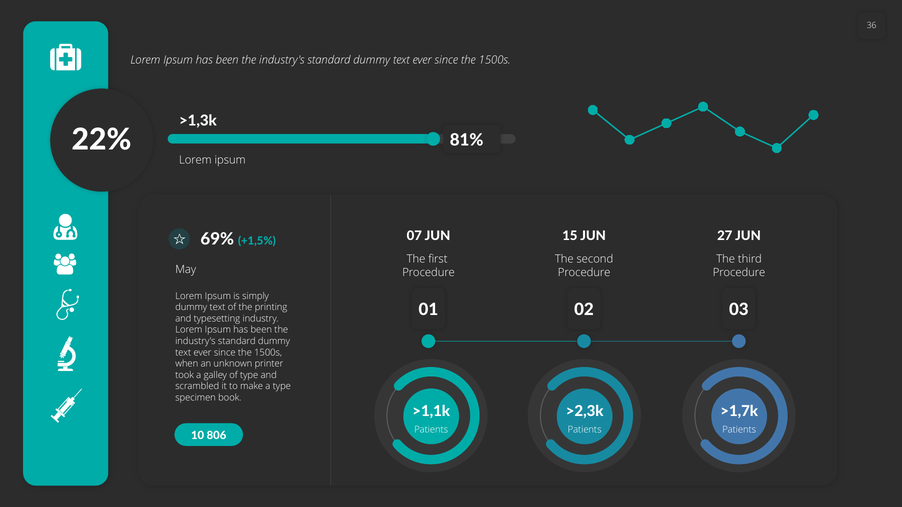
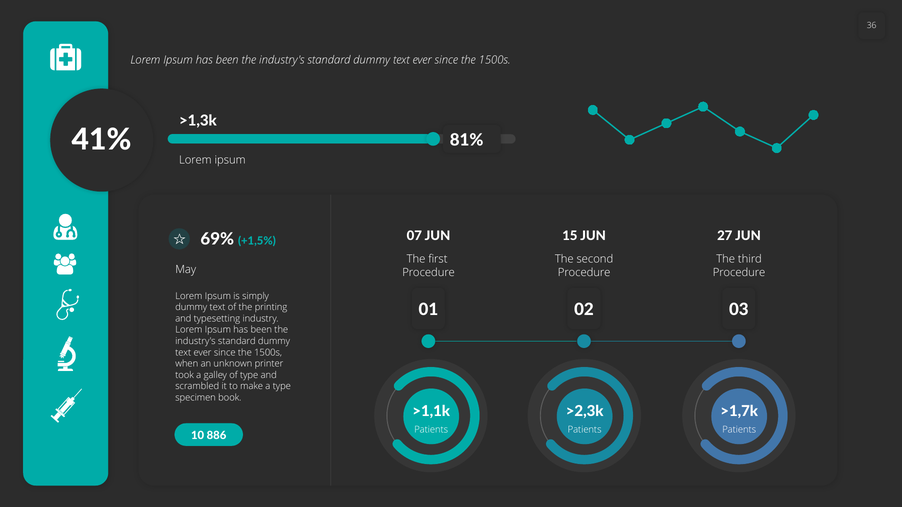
22%: 22% -> 41%
806: 806 -> 886
